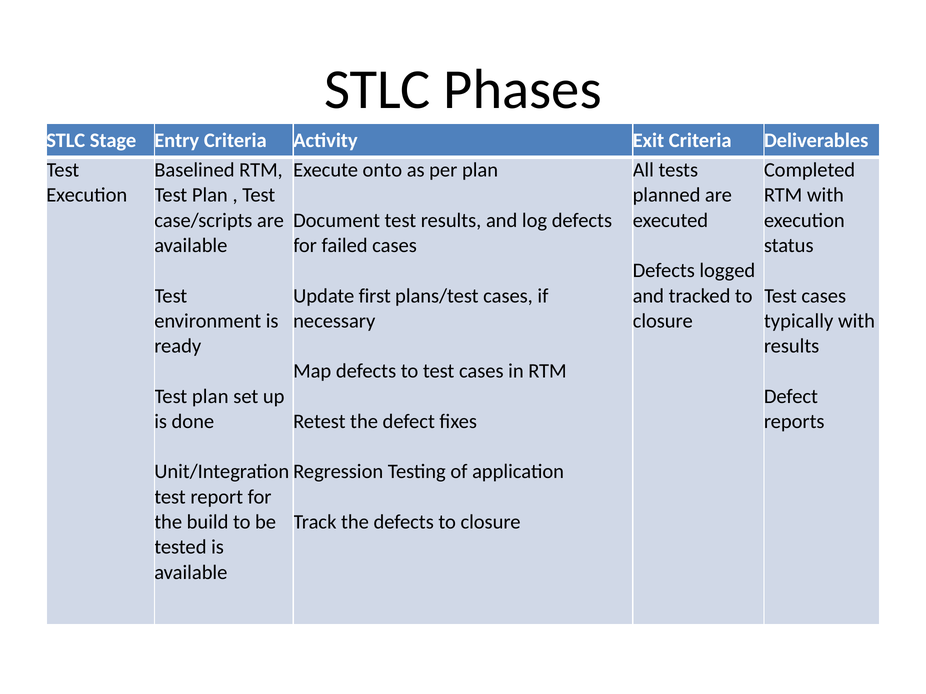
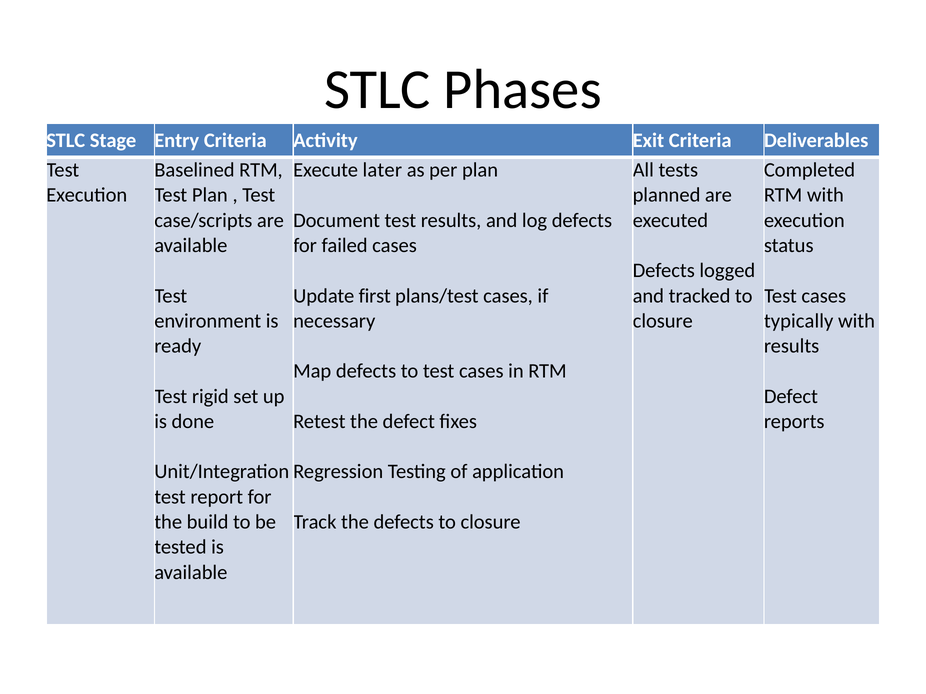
onto: onto -> later
plan at (210, 397): plan -> rigid
